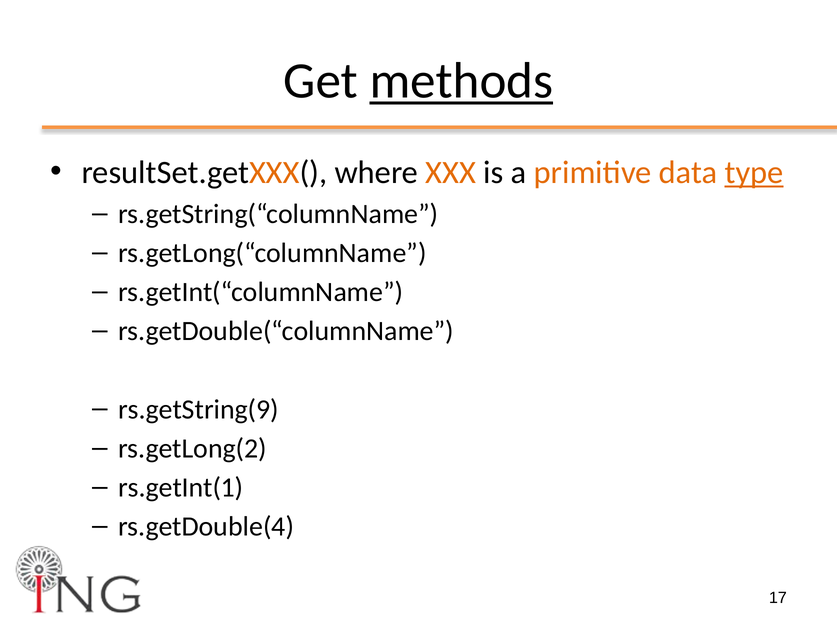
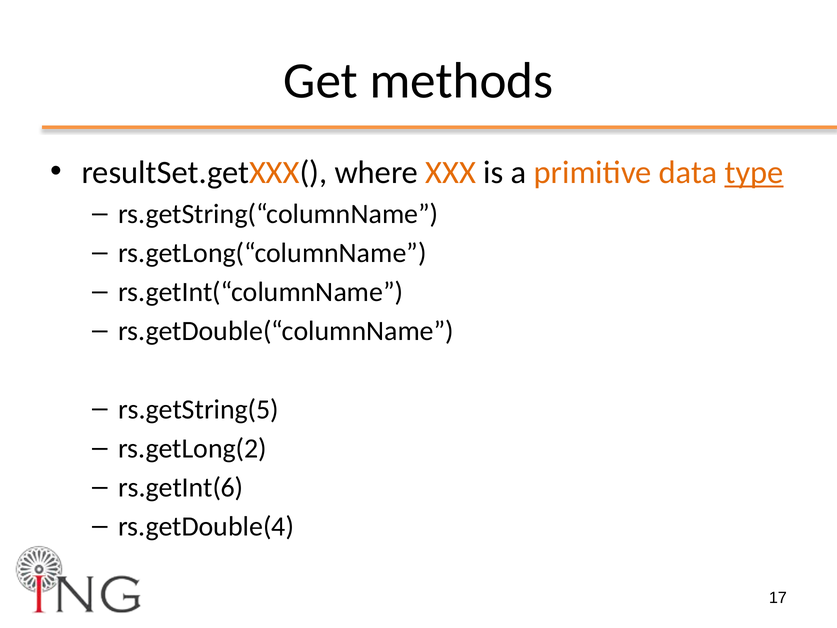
methods underline: present -> none
rs.getString(9: rs.getString(9 -> rs.getString(5
rs.getInt(1: rs.getInt(1 -> rs.getInt(6
